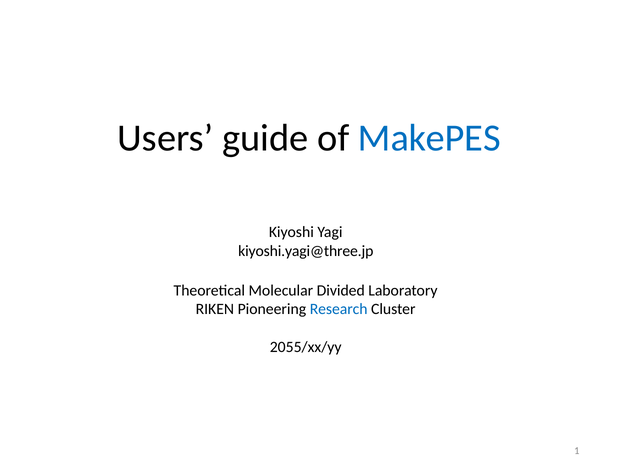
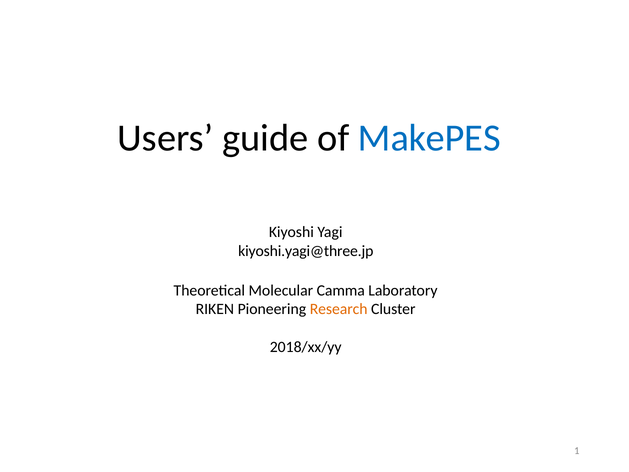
Divided: Divided -> Camma
Research colour: blue -> orange
2055/xx/yy: 2055/xx/yy -> 2018/xx/yy
